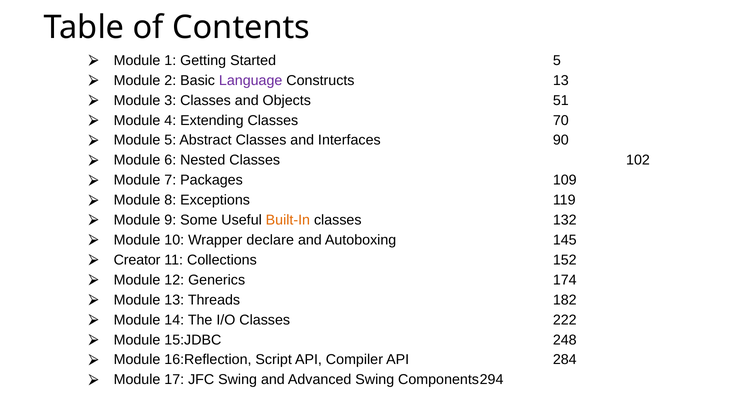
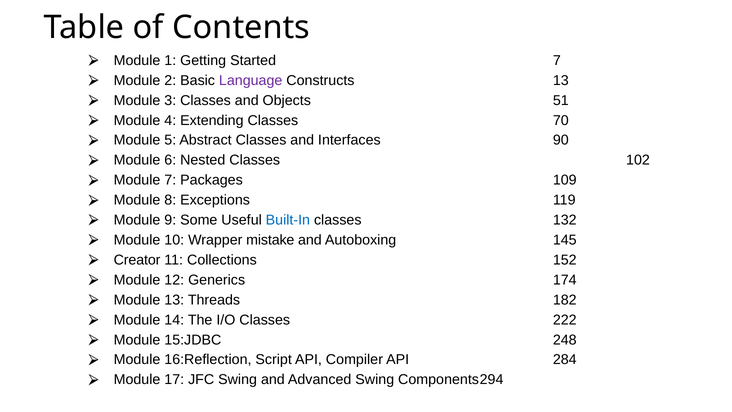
Started 5: 5 -> 7
Built-In colour: orange -> blue
declare: declare -> mistake
